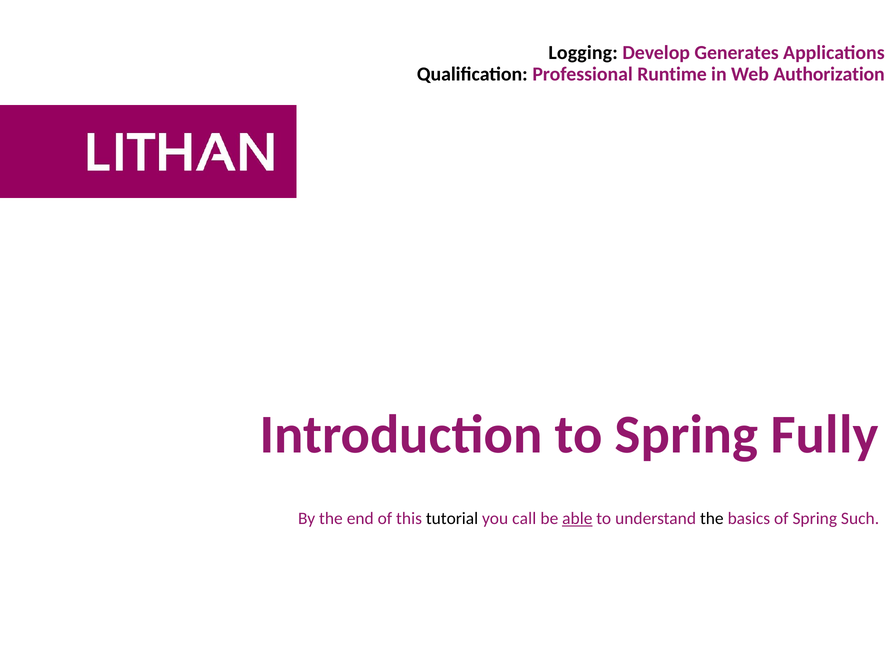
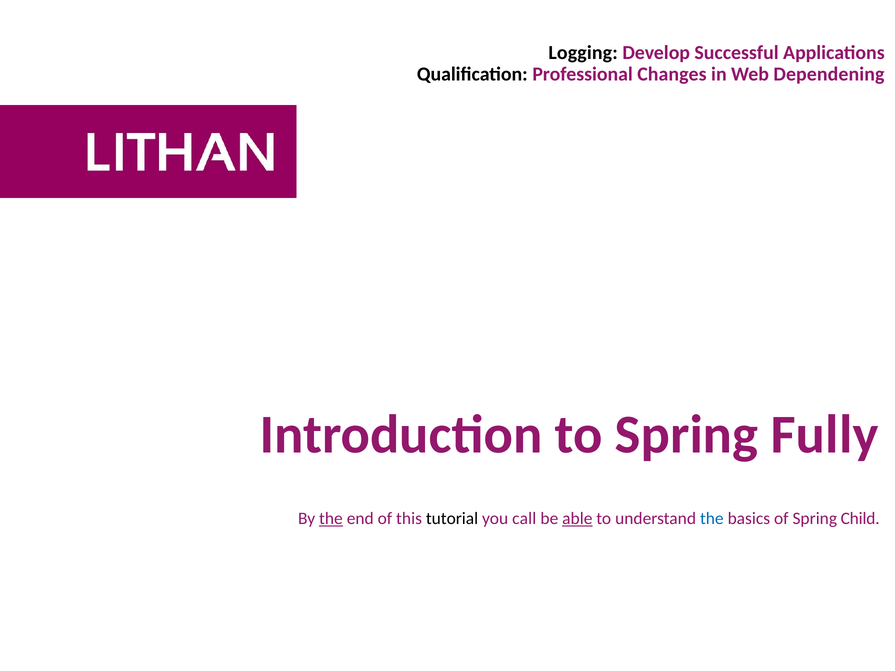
Generates: Generates -> Successful
Runtime: Runtime -> Changes
Authorization: Authorization -> Dependening
the at (331, 519) underline: none -> present
the at (712, 519) colour: black -> blue
Such: Such -> Child
